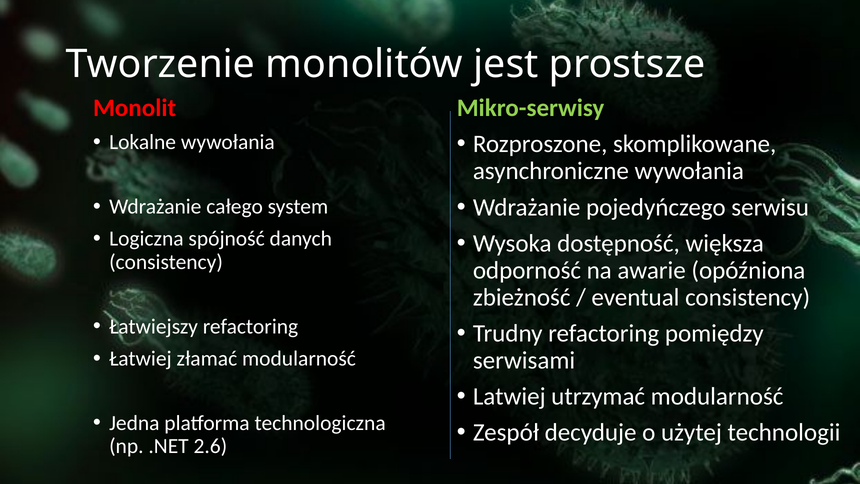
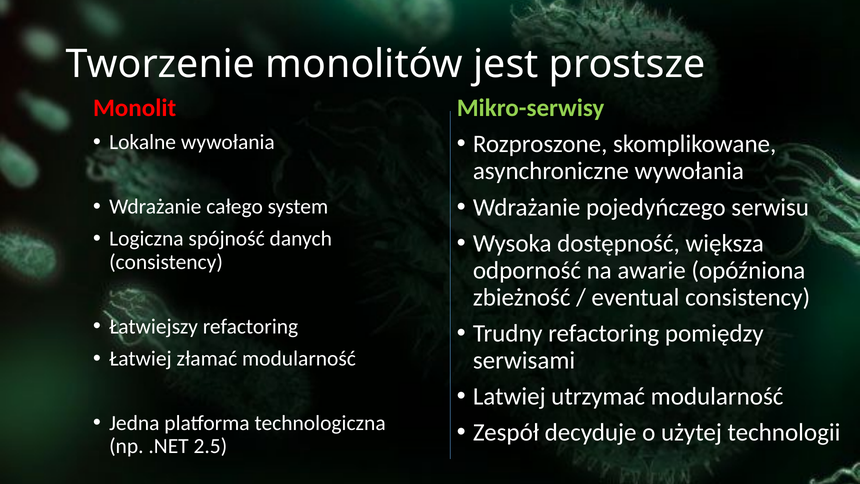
2.6: 2.6 -> 2.5
